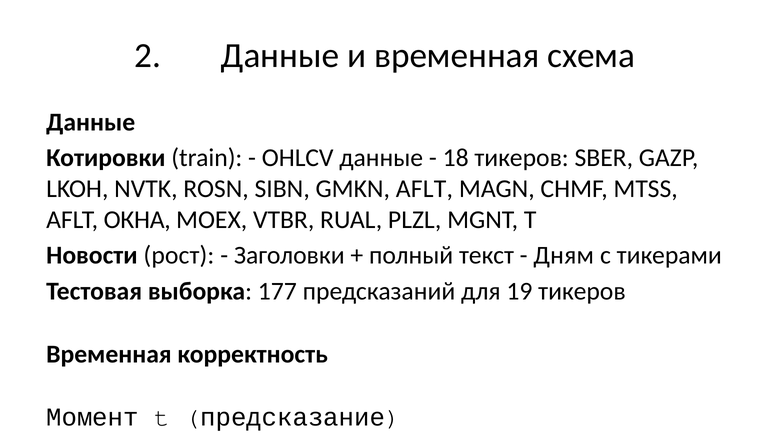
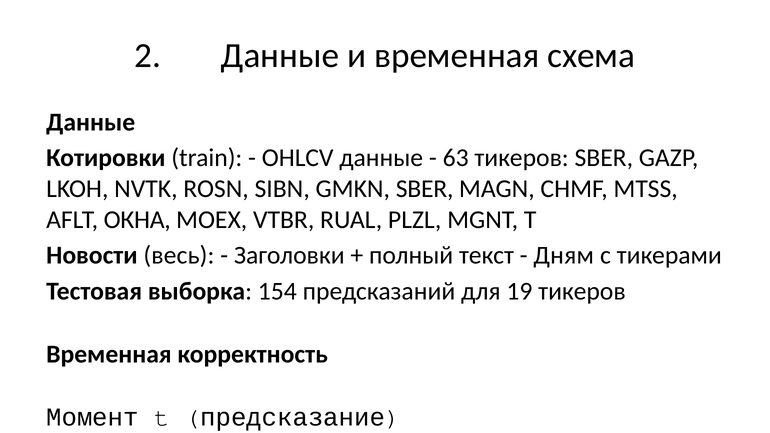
18: 18 -> 63
GMKN AFLT: AFLT -> SBER
рост: рост -> весь
177: 177 -> 154
